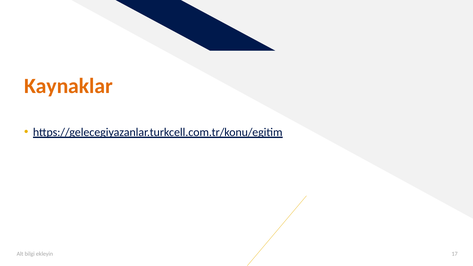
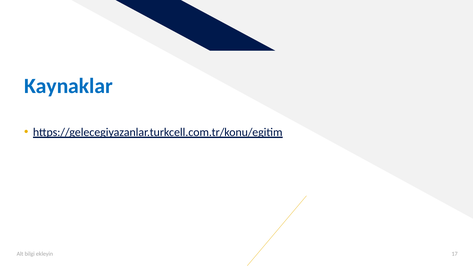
Kaynaklar colour: orange -> blue
